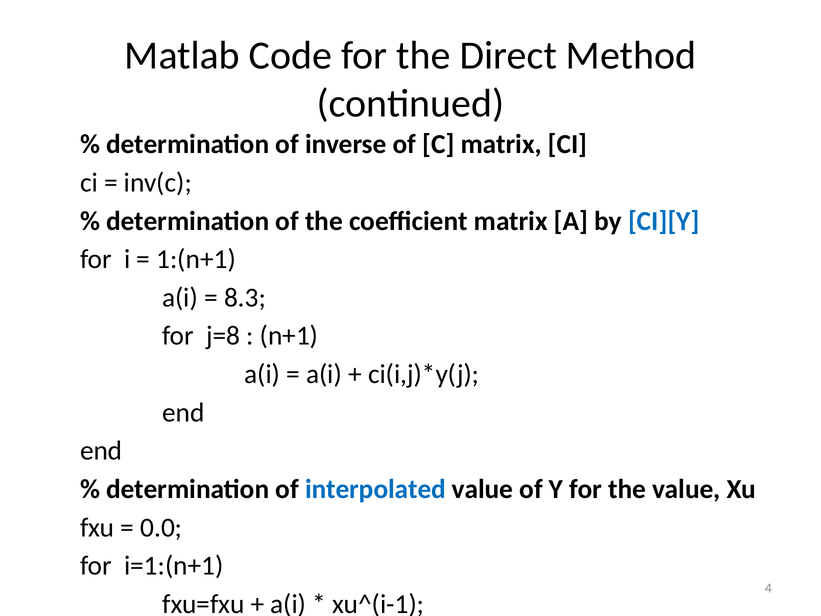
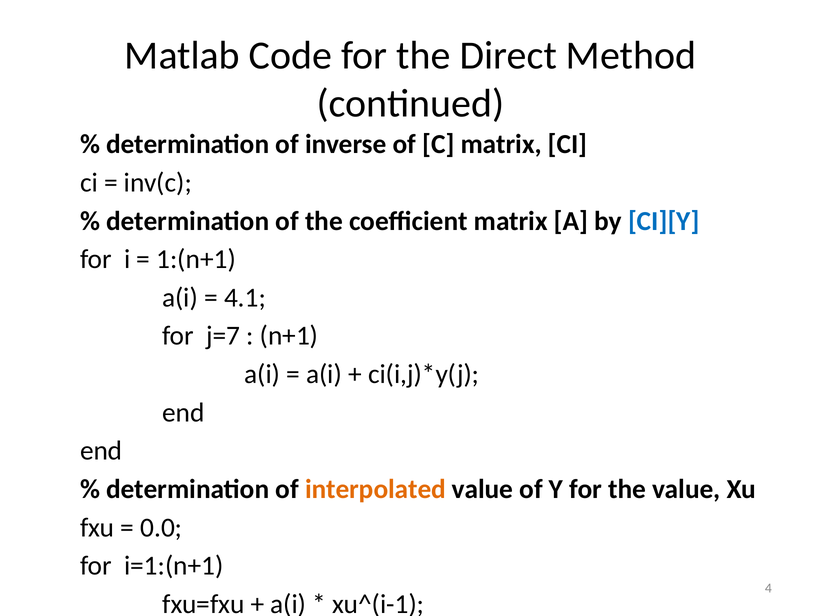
8.3: 8.3 -> 4.1
j=8: j=8 -> j=7
interpolated colour: blue -> orange
